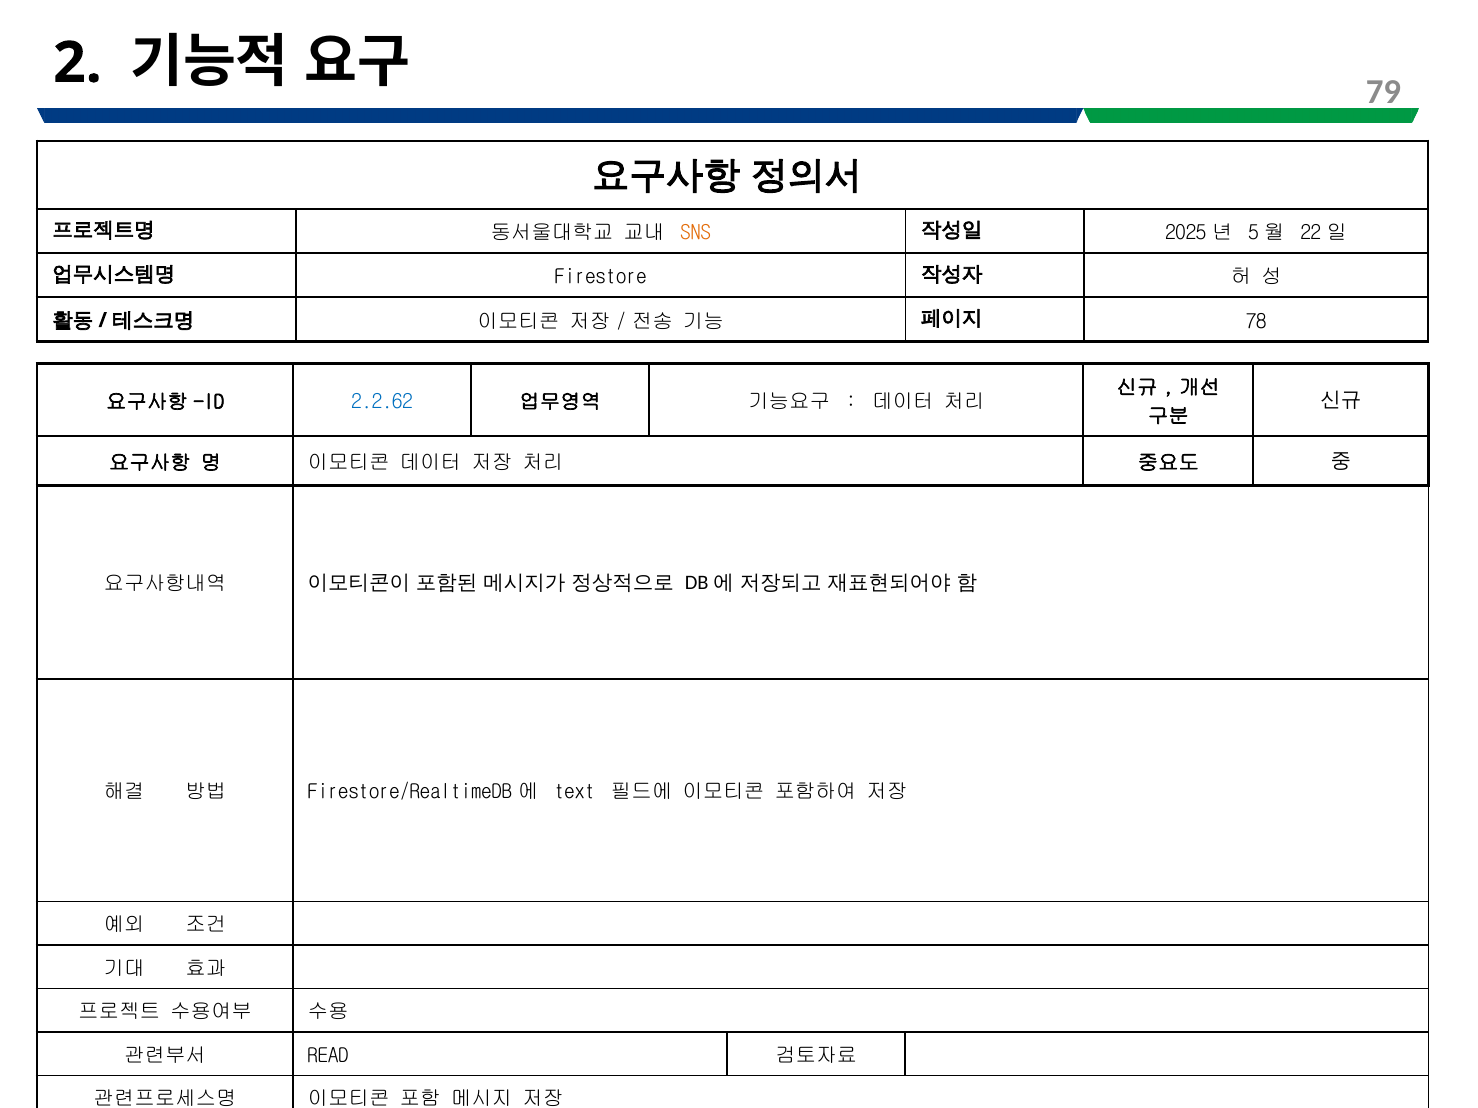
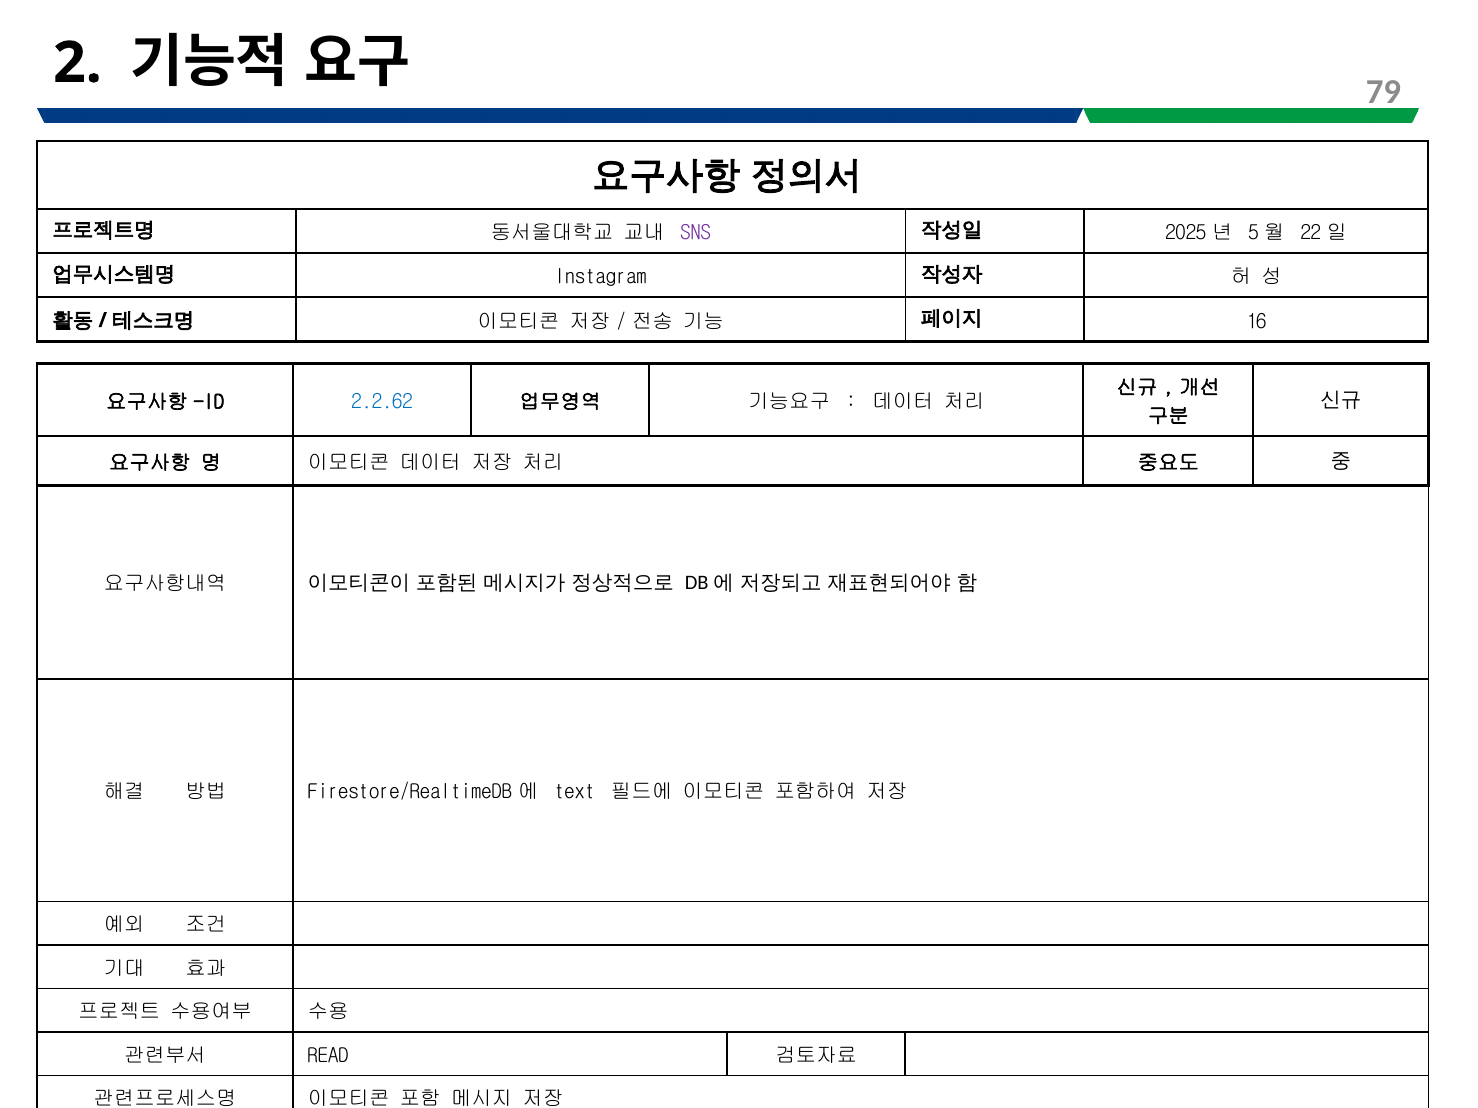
SNS colour: orange -> purple
Firestore: Firestore -> Instagram
78: 78 -> 16
